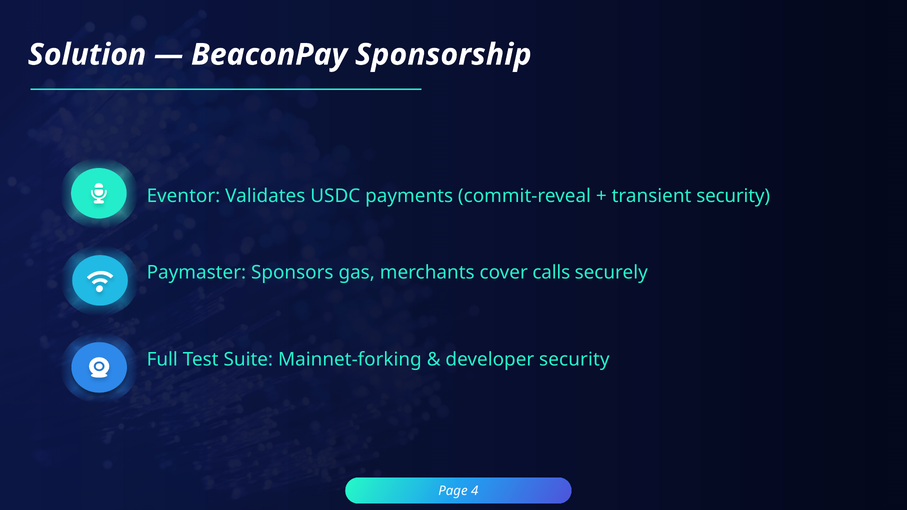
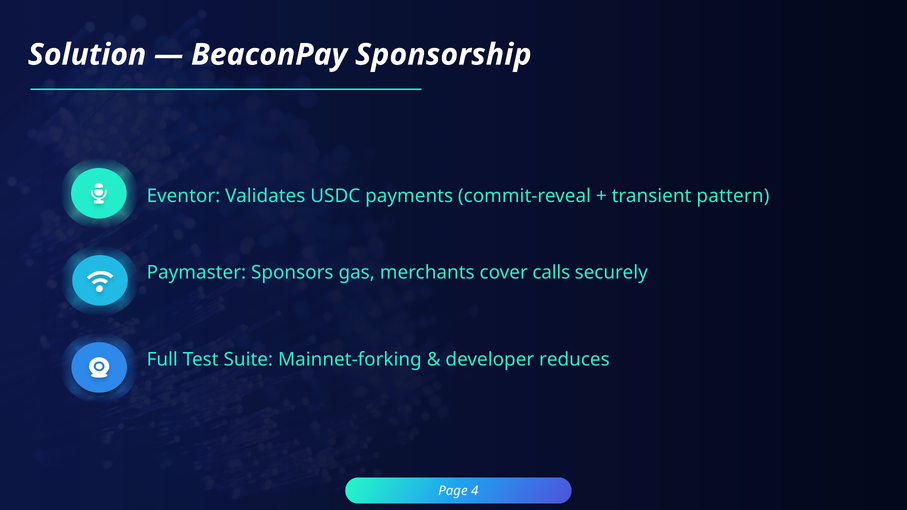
transient security: security -> pattern
developer security: security -> reduces
